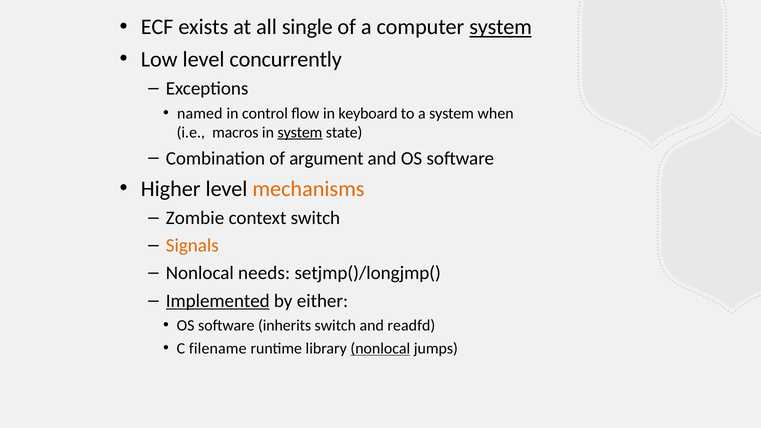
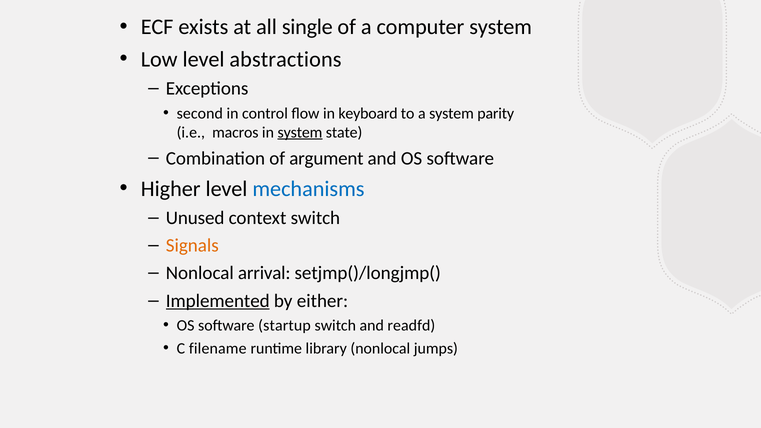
system at (501, 27) underline: present -> none
concurrently: concurrently -> abstractions
named: named -> second
when: when -> parity
mechanisms colour: orange -> blue
Zombie: Zombie -> Unused
needs: needs -> arrival
inherits: inherits -> startup
nonlocal at (380, 348) underline: present -> none
